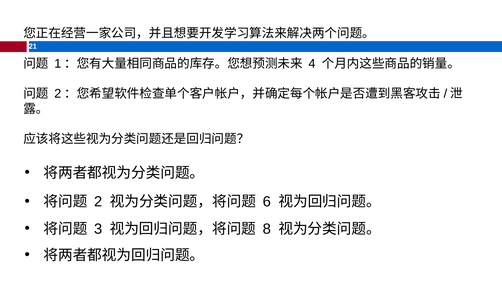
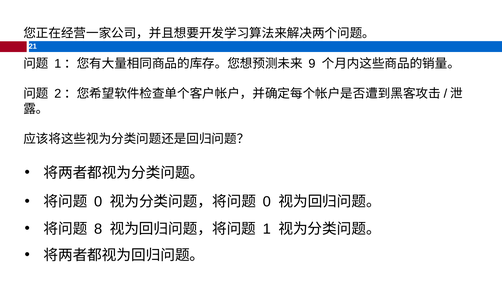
4: 4 -> 9
2 at (98, 201): 2 -> 0
6 at (267, 201): 6 -> 0
3: 3 -> 8
8: 8 -> 1
